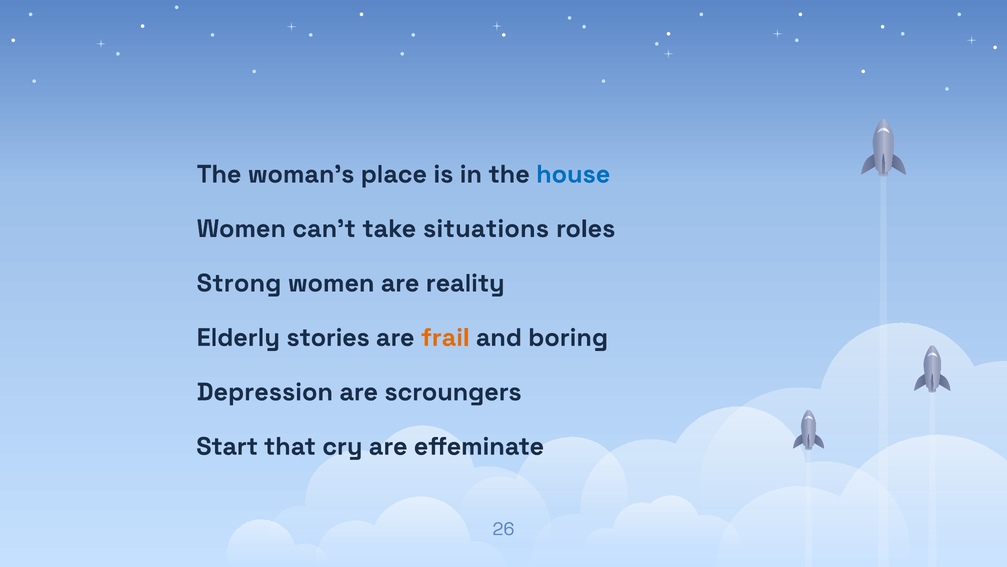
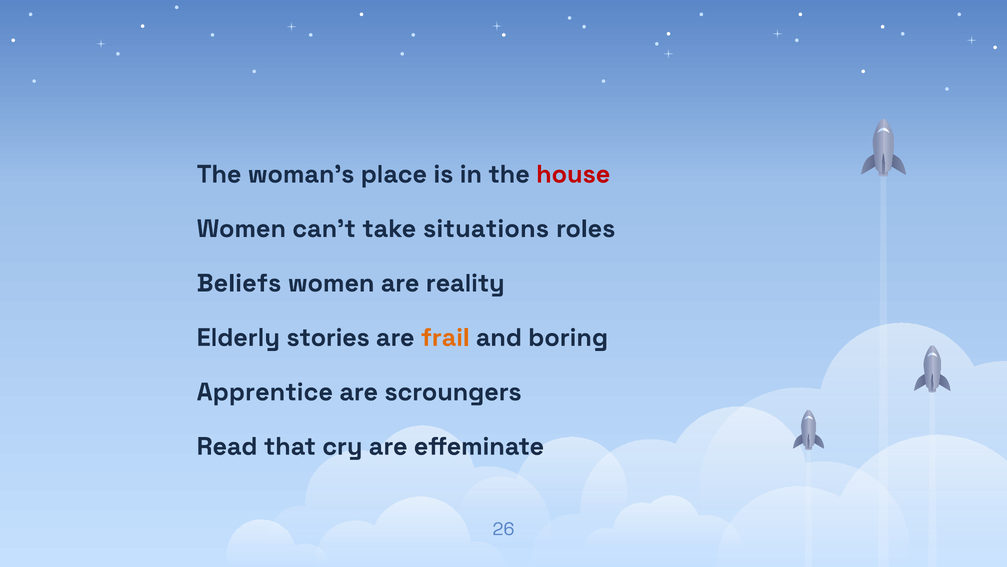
house colour: blue -> red
Strong: Strong -> Beliefs
Depression: Depression -> Apprentice
Start: Start -> Read
